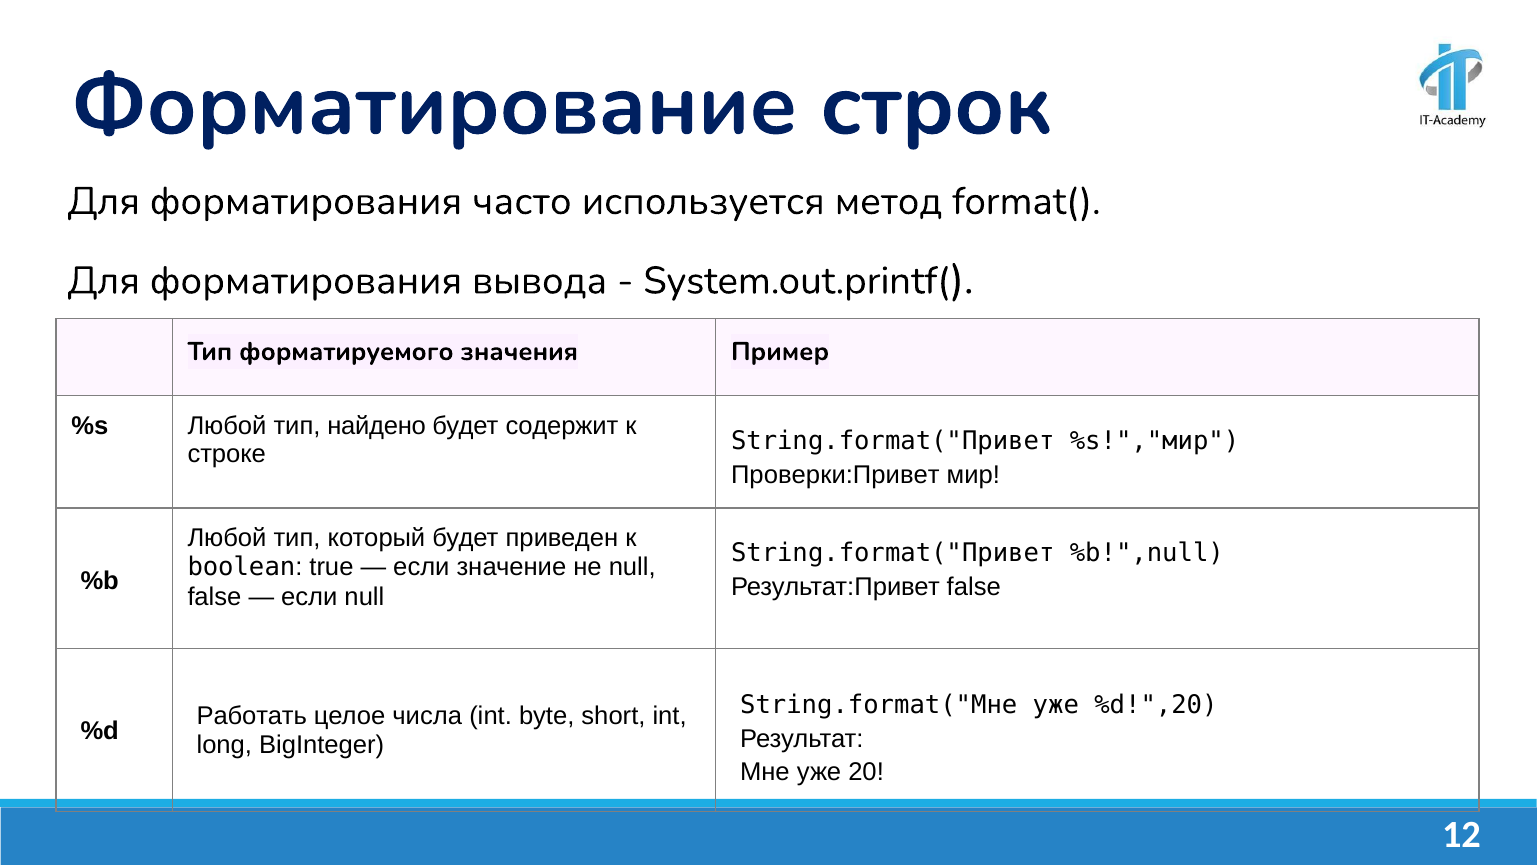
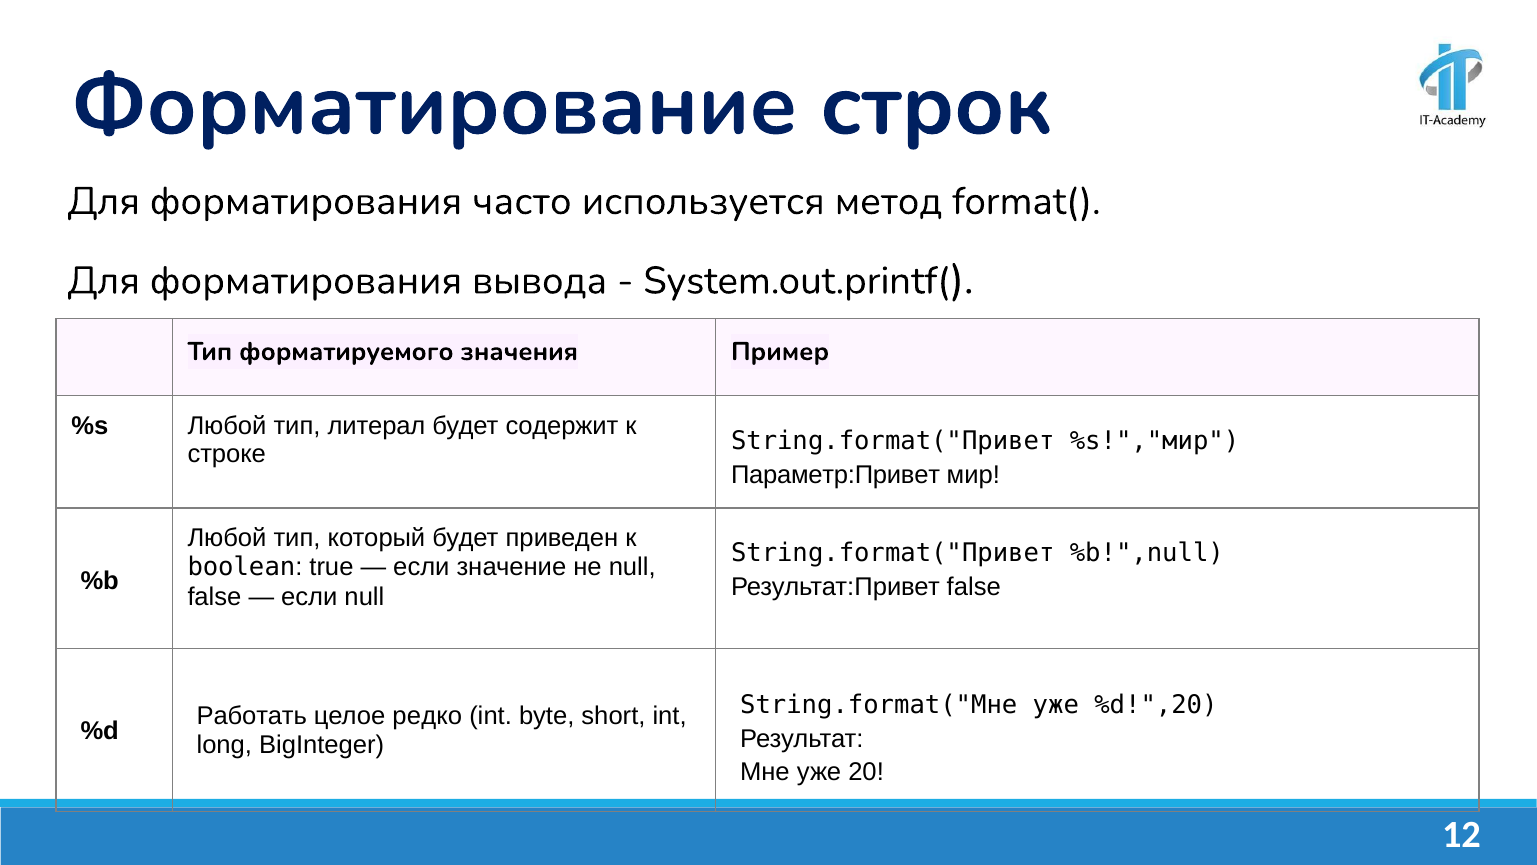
найдено: найдено -> литерал
Проверки:Привет: Проверки:Привет -> Параметр:Привет
числа: числа -> редко
